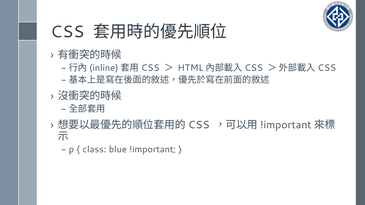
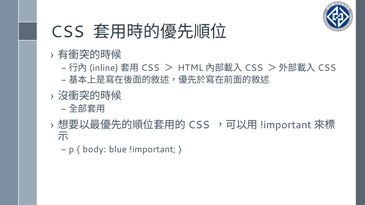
class: class -> body
